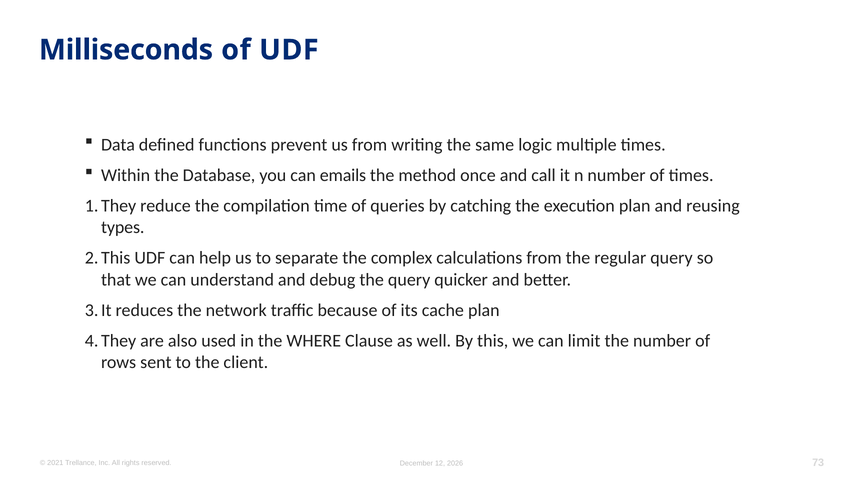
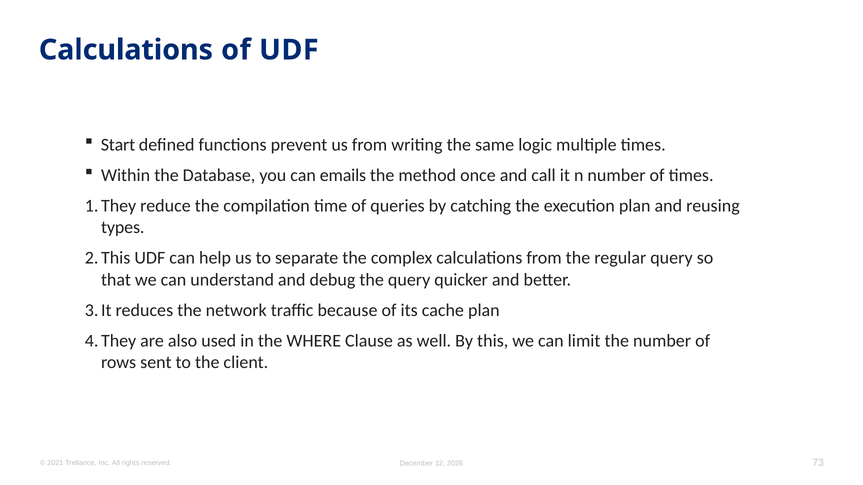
Milliseconds at (126, 50): Milliseconds -> Calculations
Data: Data -> Start
